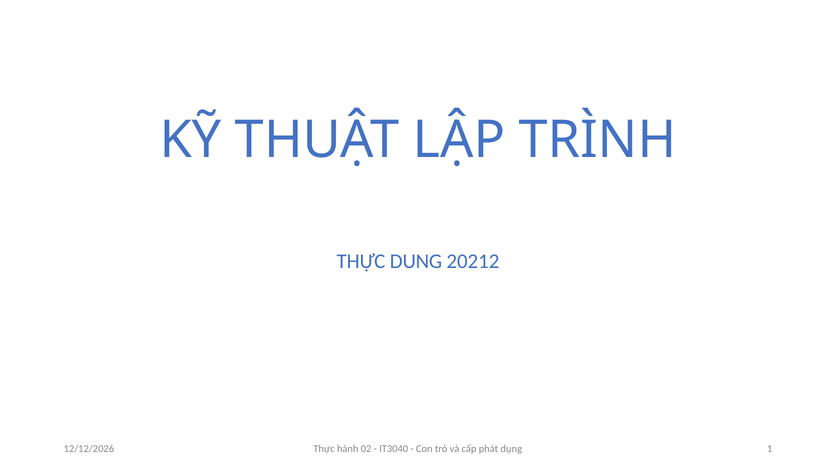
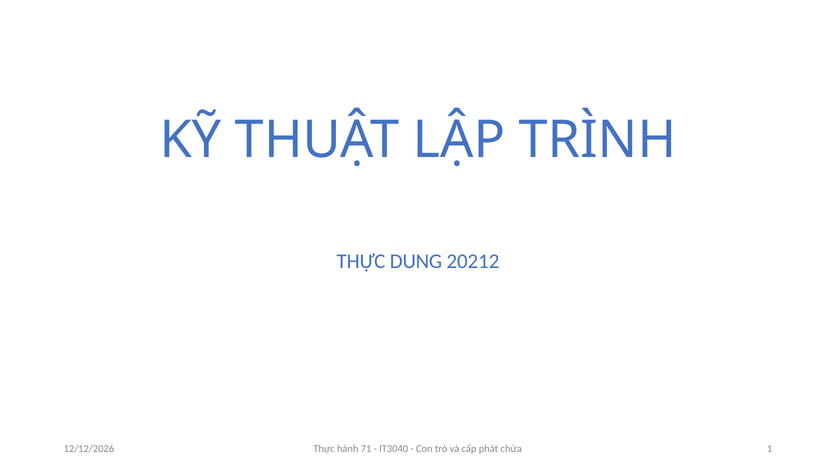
02: 02 -> 71
dụng: dụng -> chứa
